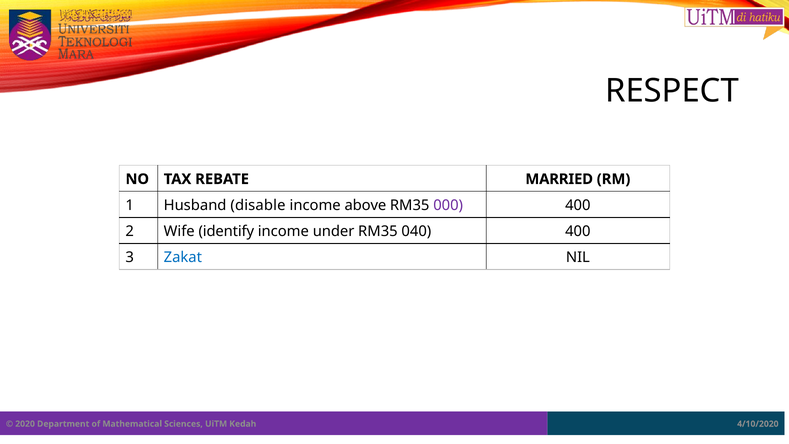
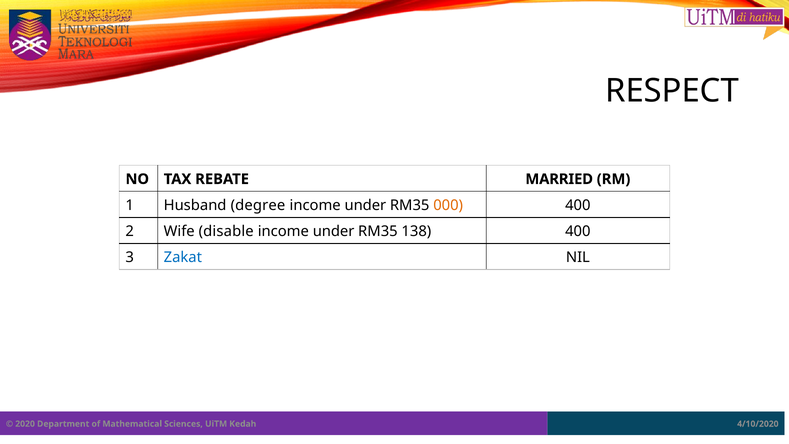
disable: disable -> degree
above at (365, 205): above -> under
000 colour: purple -> orange
identify: identify -> disable
040: 040 -> 138
